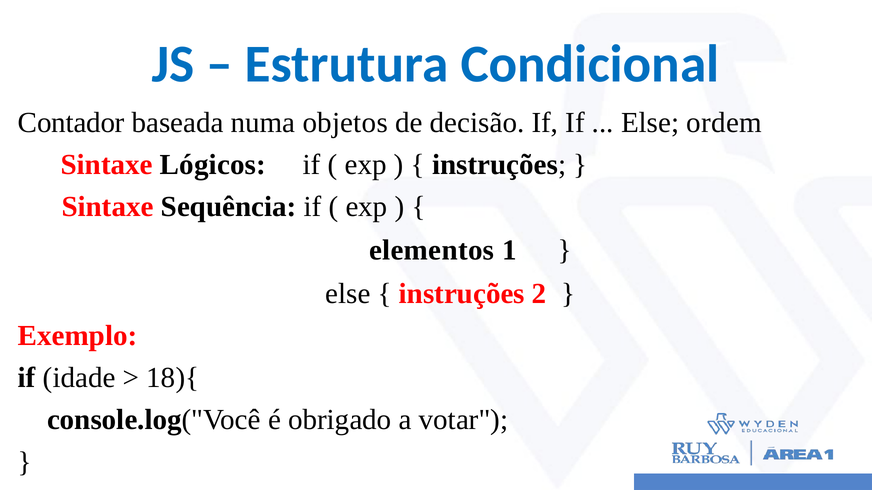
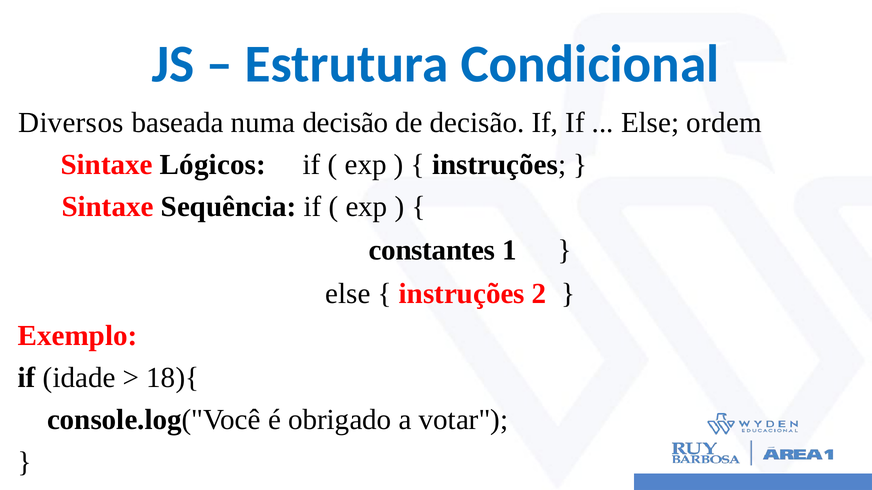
Contador: Contador -> Diversos
numa objetos: objetos -> decisão
elementos: elementos -> constantes
